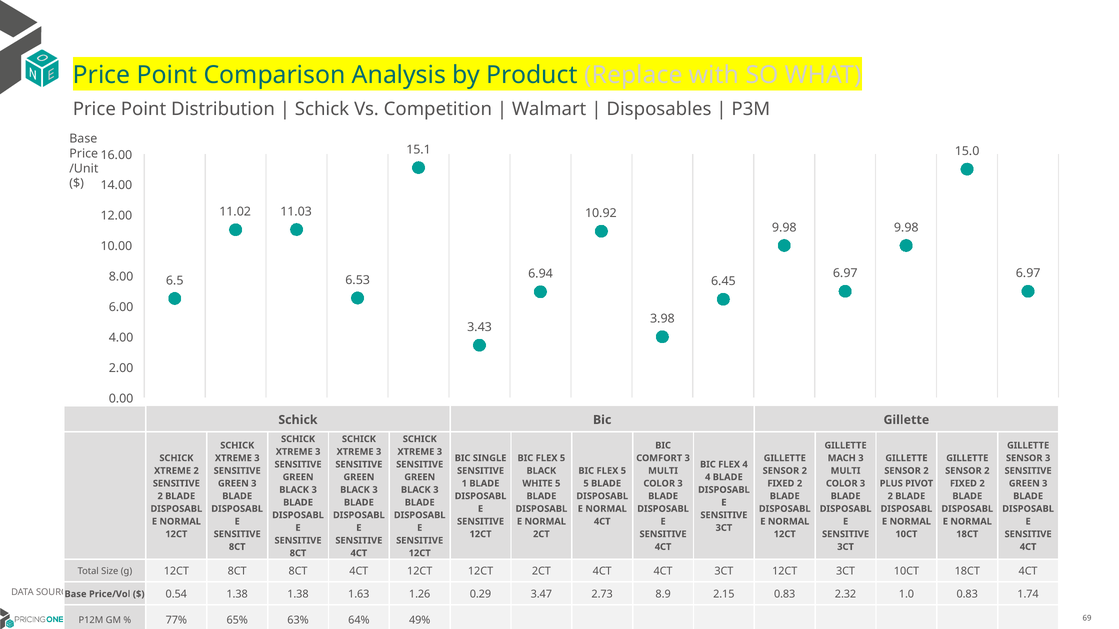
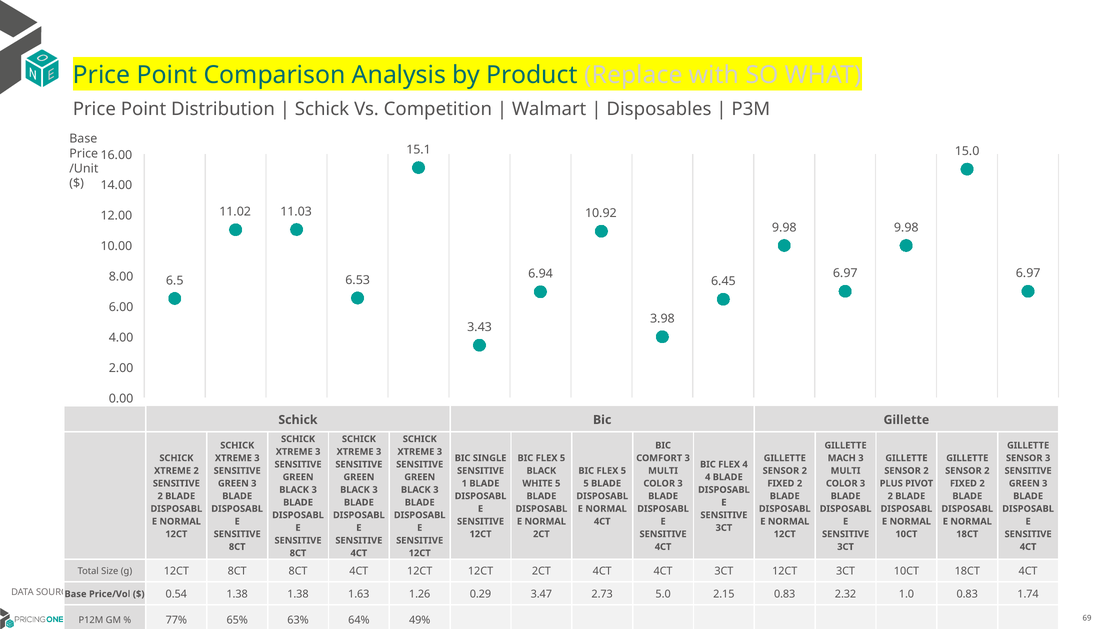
8.9: 8.9 -> 5.0
